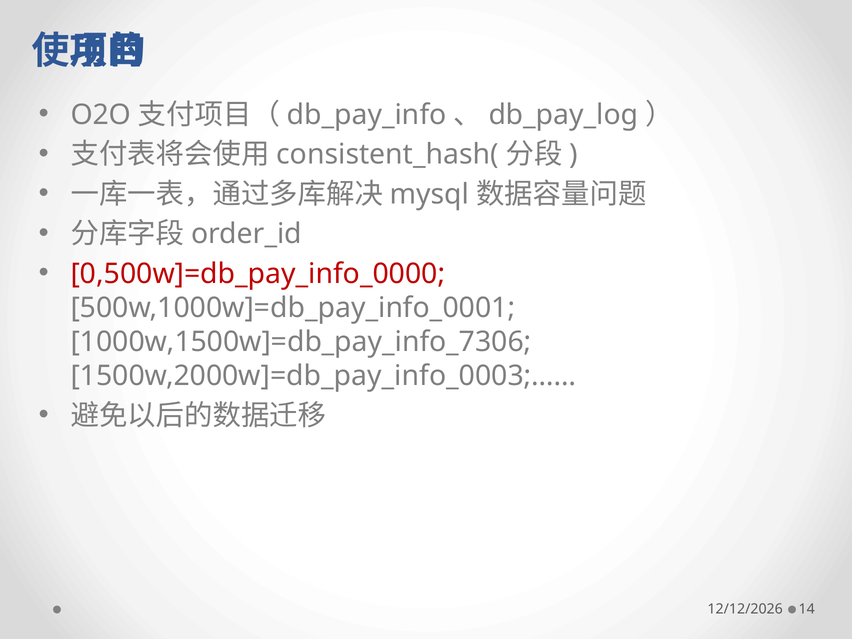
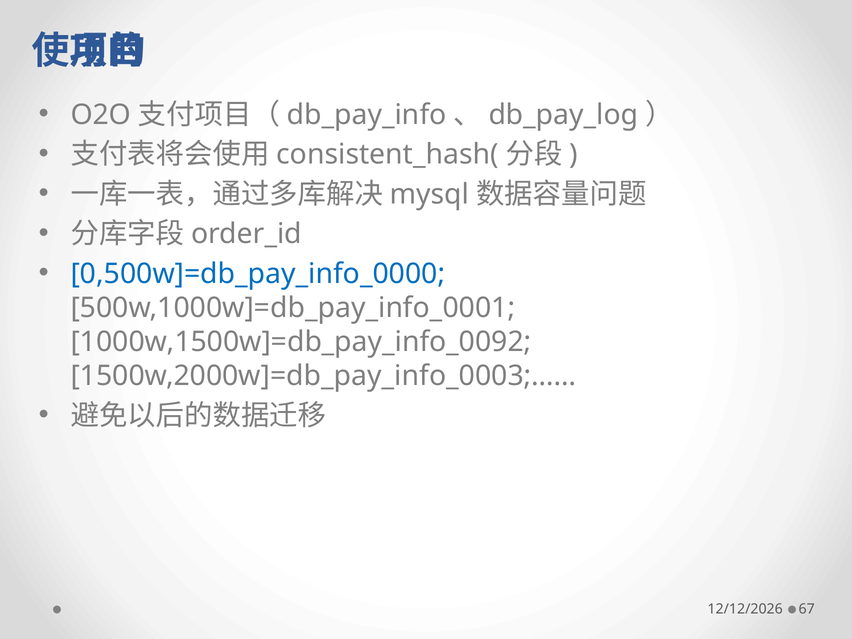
0,500w]=db_pay_info_0000 colour: red -> blue
1000w,1500w]=db_pay_info_7306: 1000w,1500w]=db_pay_info_7306 -> 1000w,1500w]=db_pay_info_0092
14: 14 -> 67
